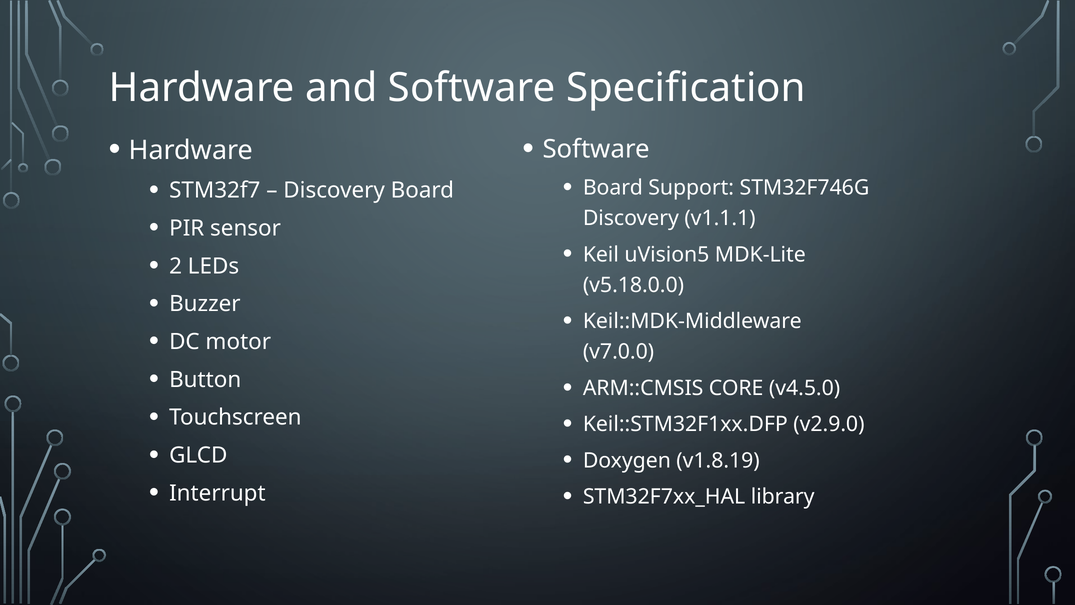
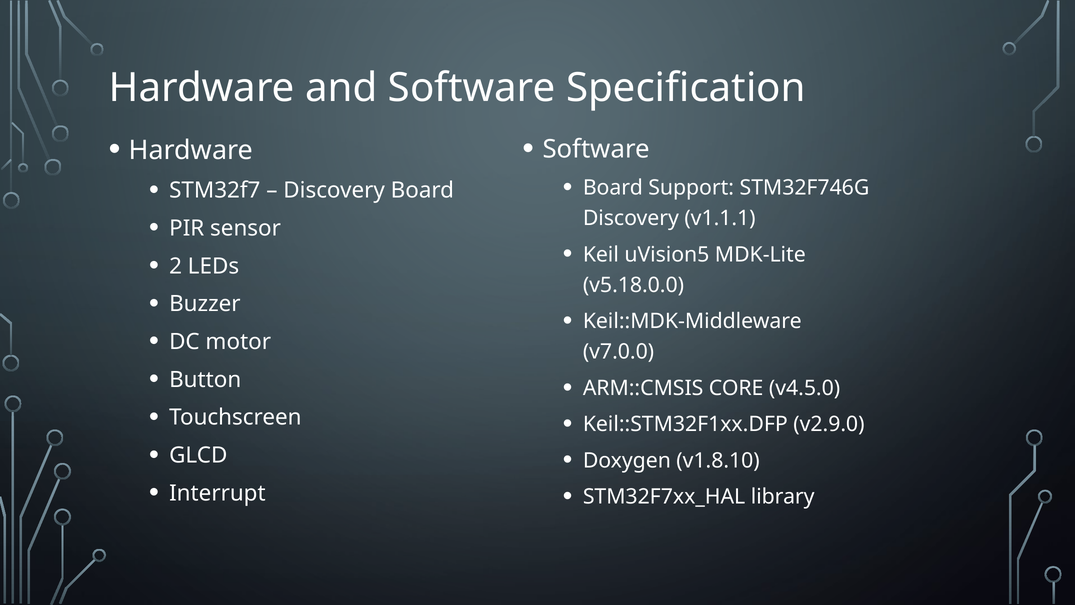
v1.8.19: v1.8.19 -> v1.8.10
